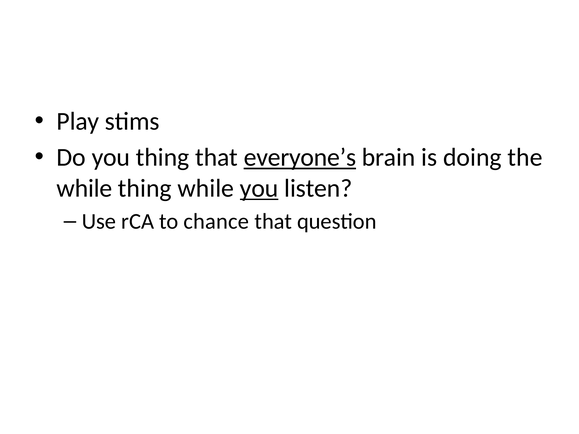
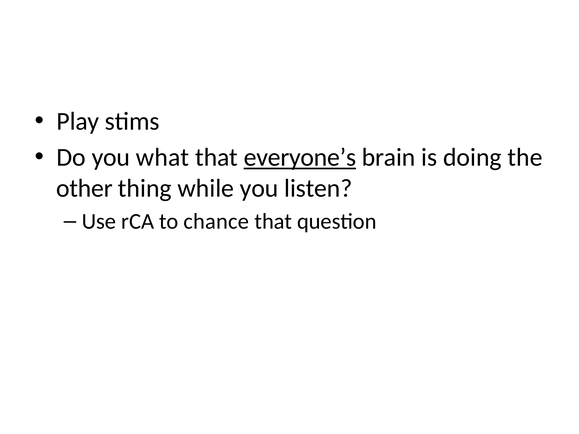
you thing: thing -> what
while at (84, 188): while -> other
you at (259, 188) underline: present -> none
